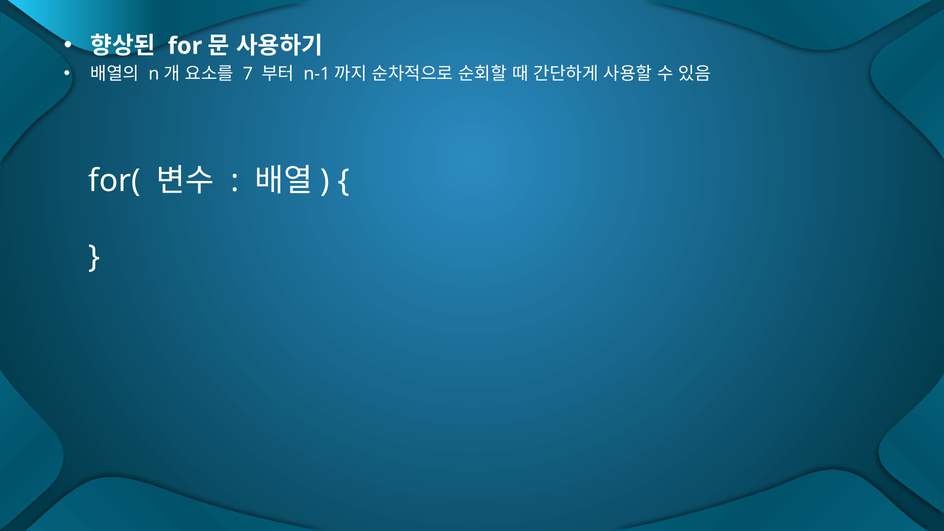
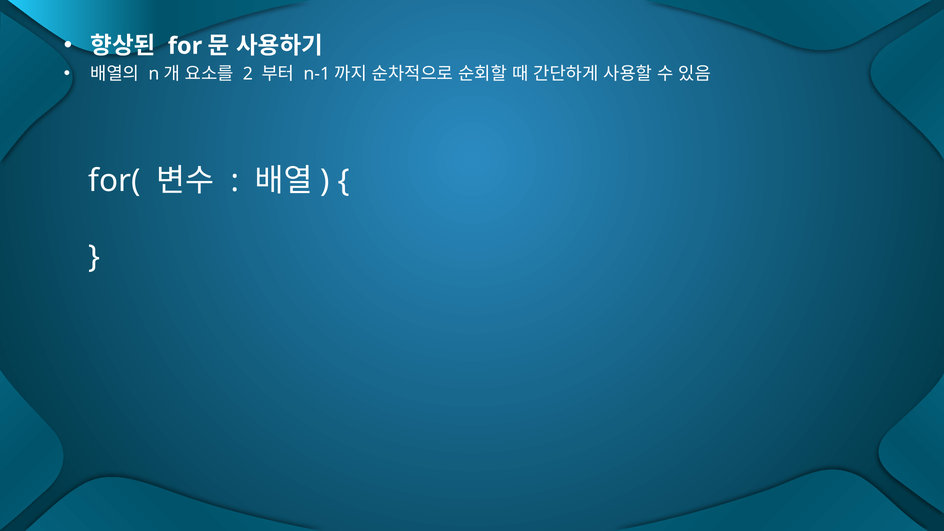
7: 7 -> 2
